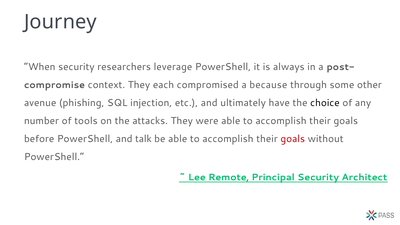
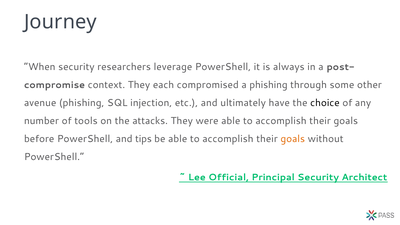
a because: because -> phishing
talk: talk -> tips
goals at (293, 139) colour: red -> orange
Remote: Remote -> Official
